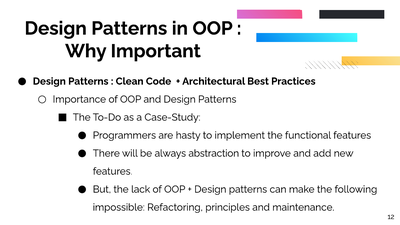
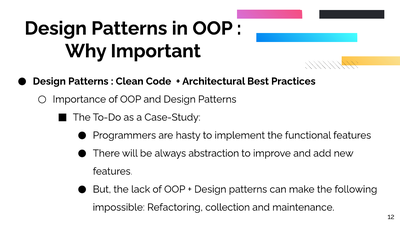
principles: principles -> collection
